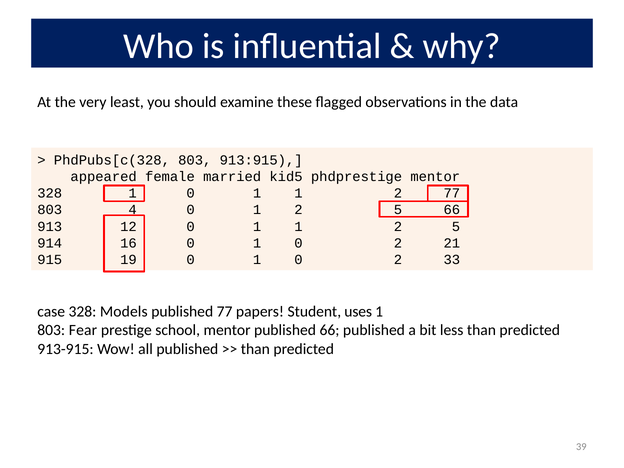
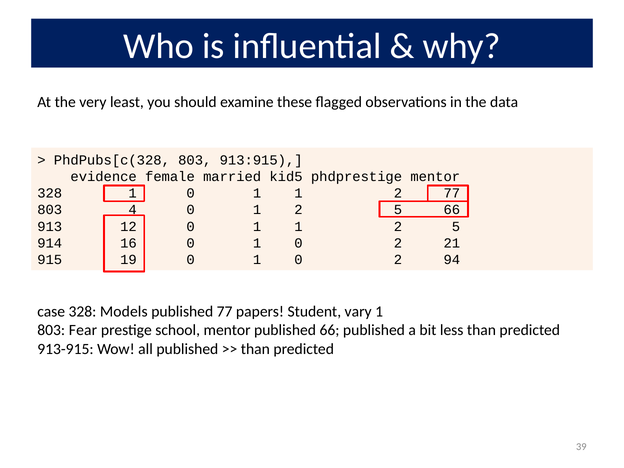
appeared: appeared -> evidence
33: 33 -> 94
uses: uses -> vary
